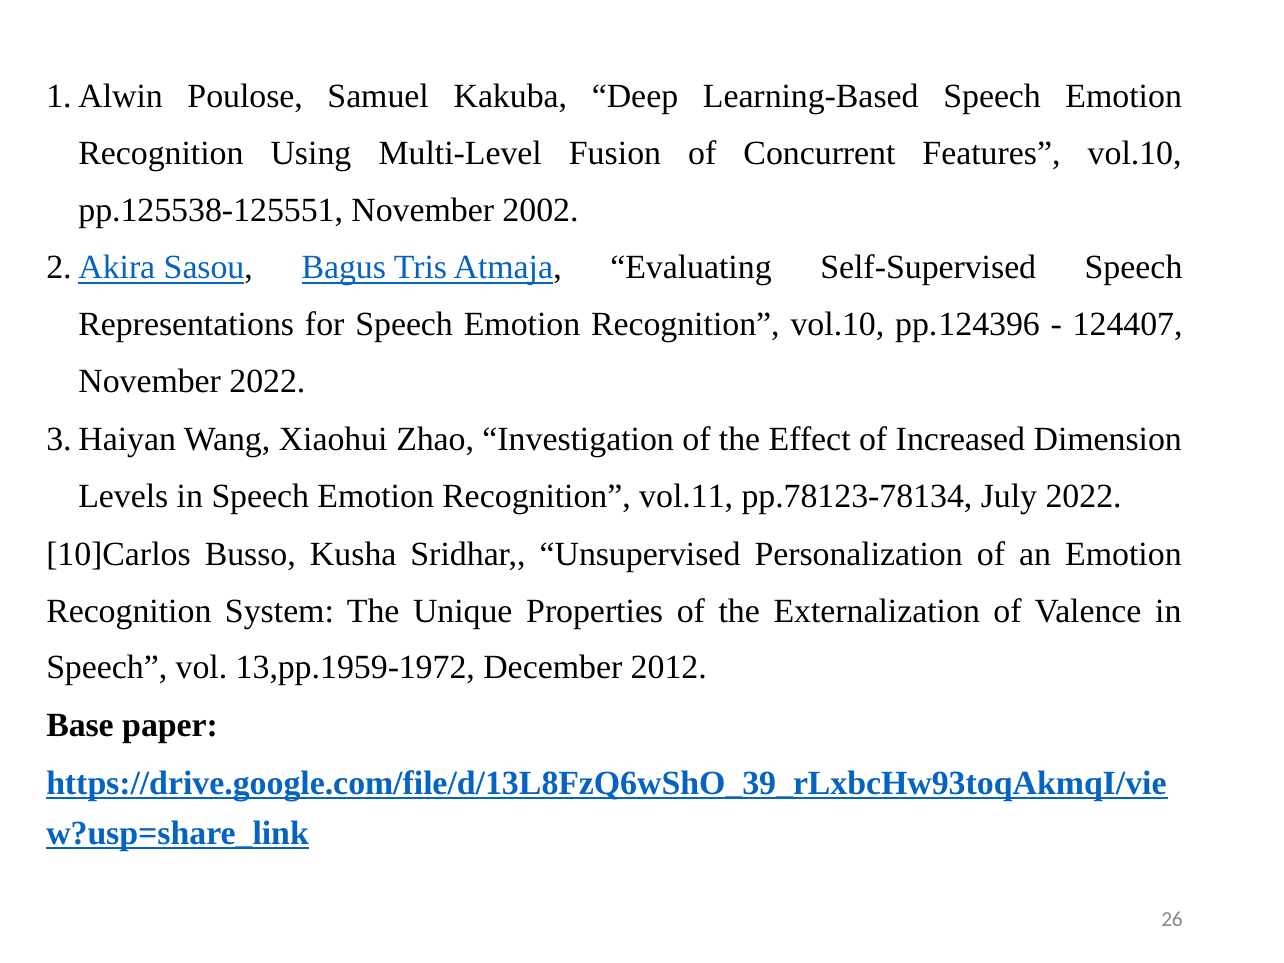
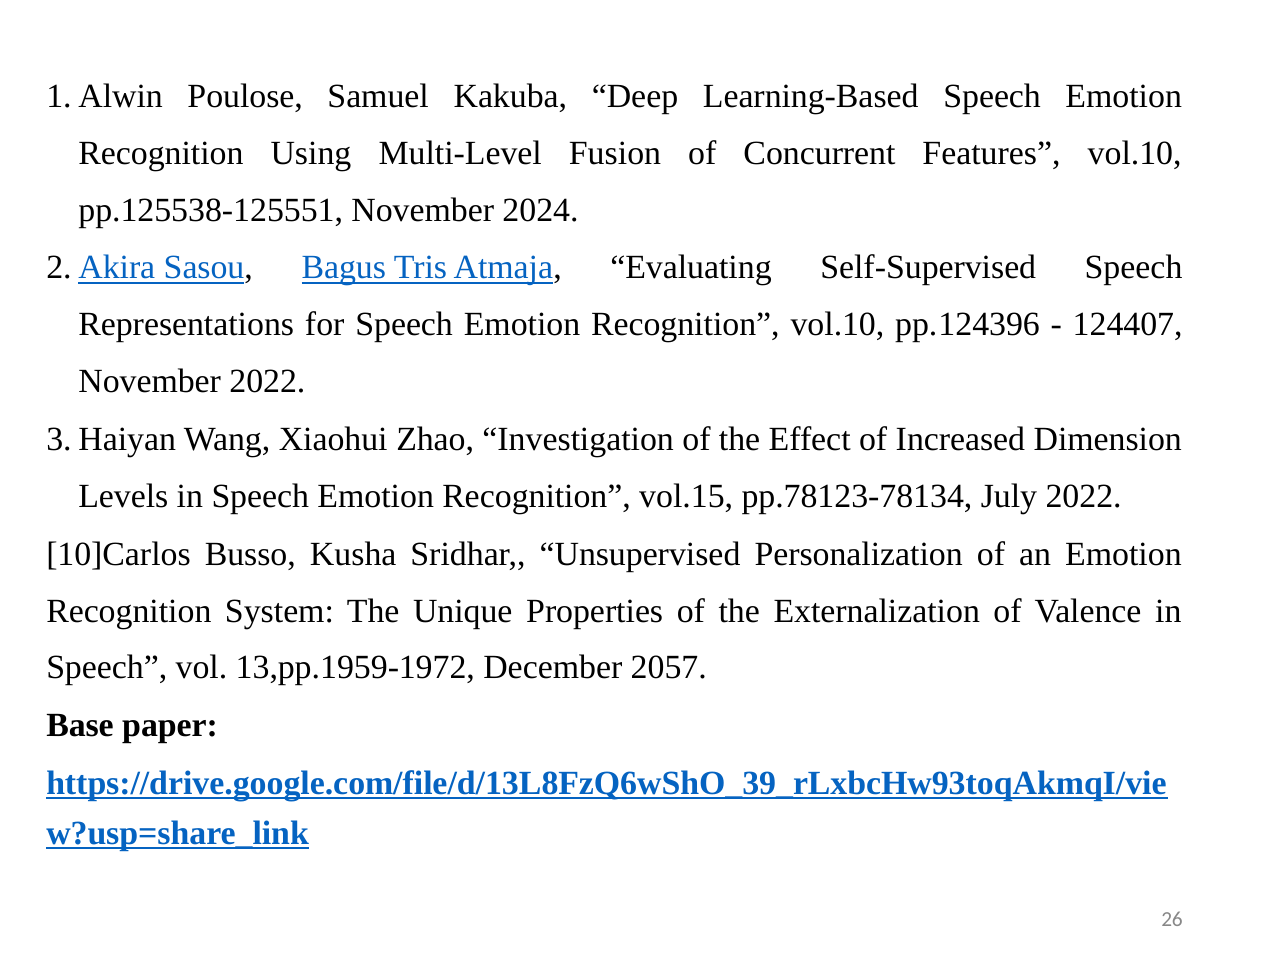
2002: 2002 -> 2024
vol.11: vol.11 -> vol.15
2012: 2012 -> 2057
